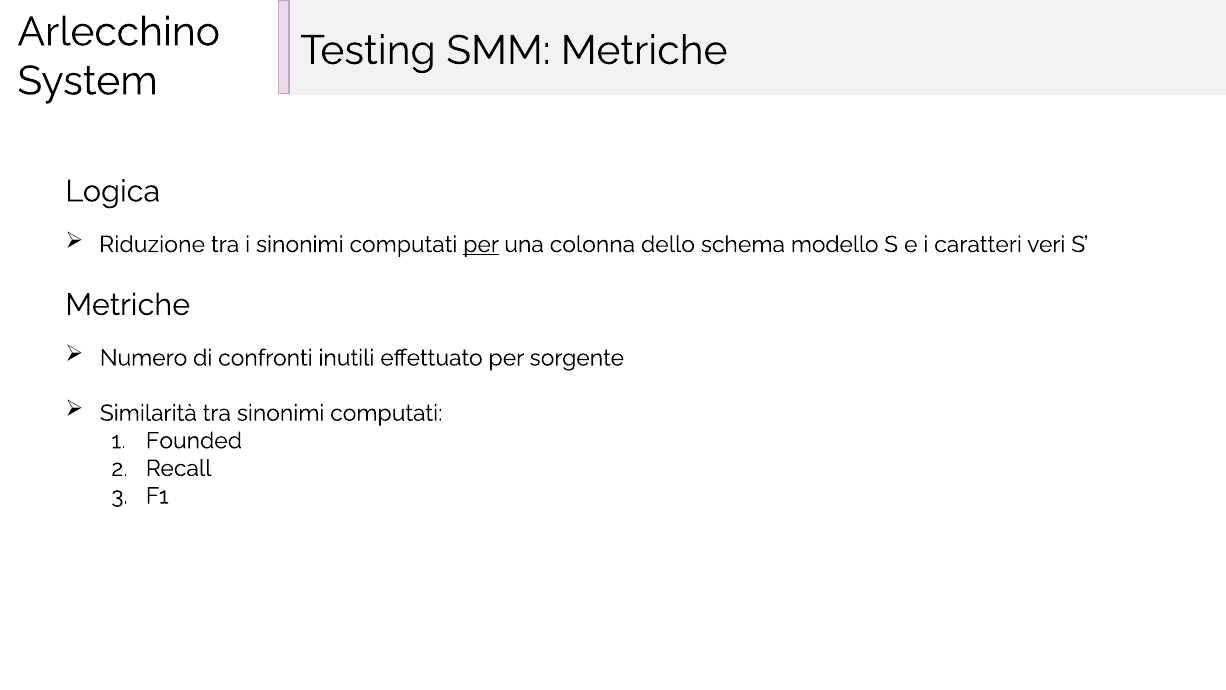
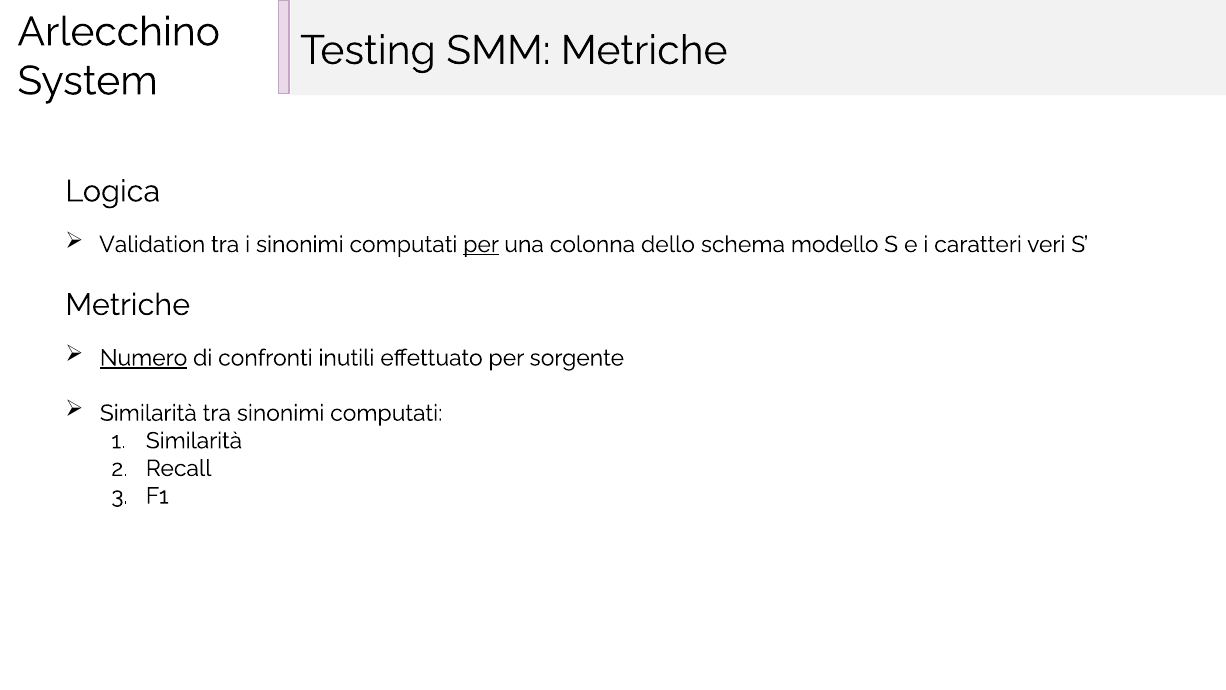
Riduzione: Riduzione -> Validation
Numero underline: none -> present
Founded at (194, 441): Founded -> Similarità
